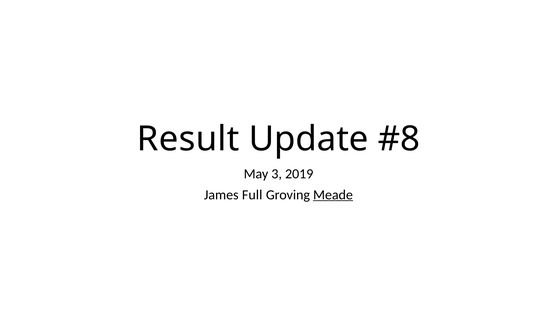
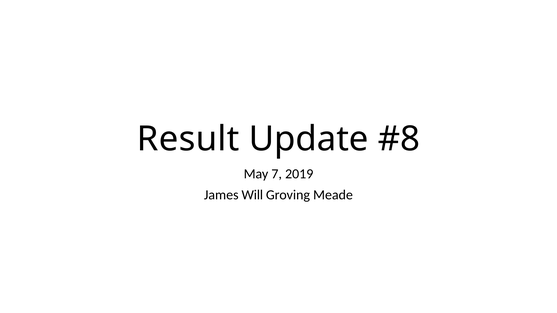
3: 3 -> 7
Full: Full -> Will
Meade underline: present -> none
